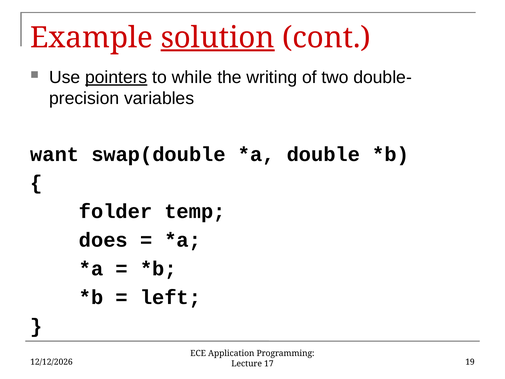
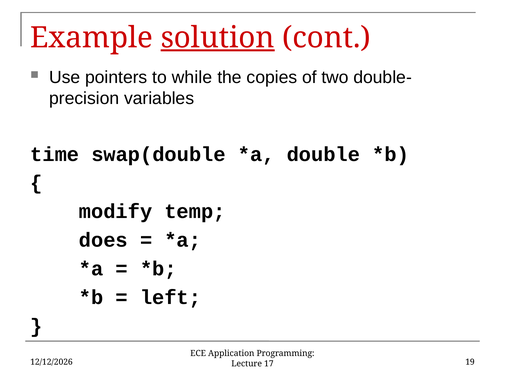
pointers underline: present -> none
writing: writing -> copies
want: want -> time
folder: folder -> modify
